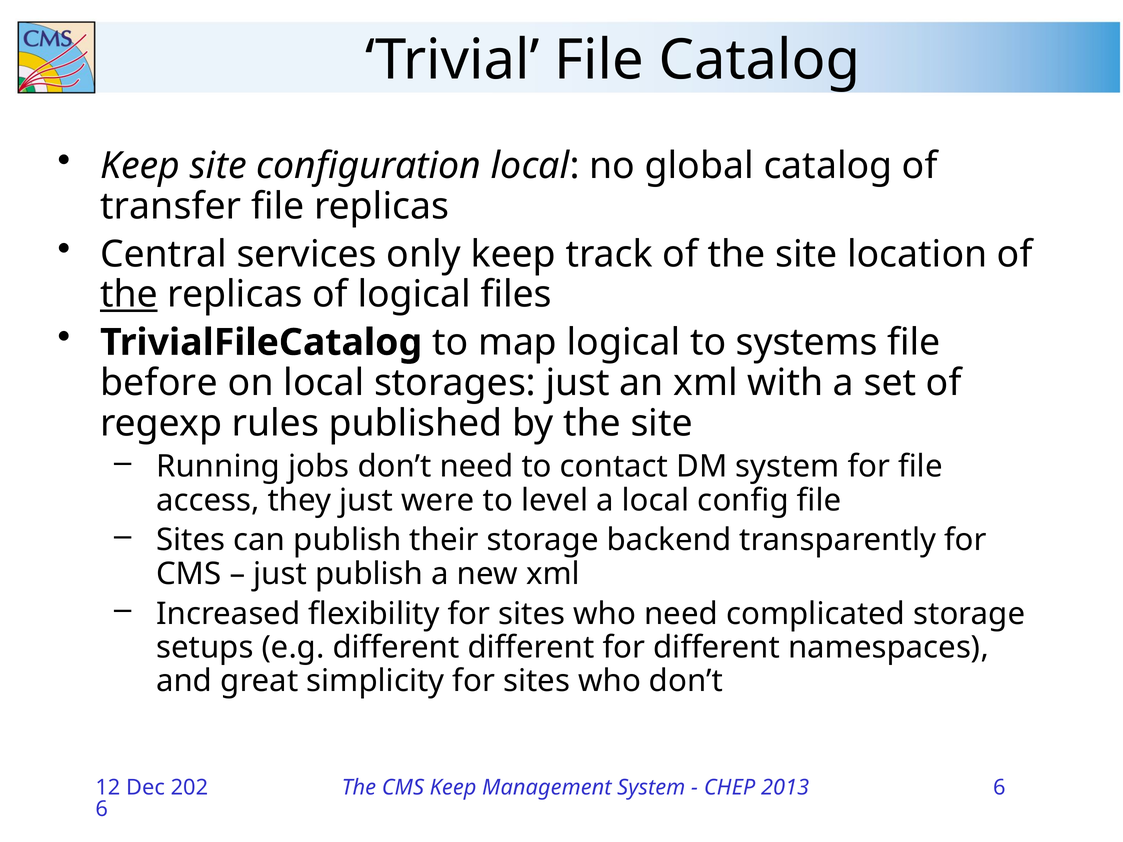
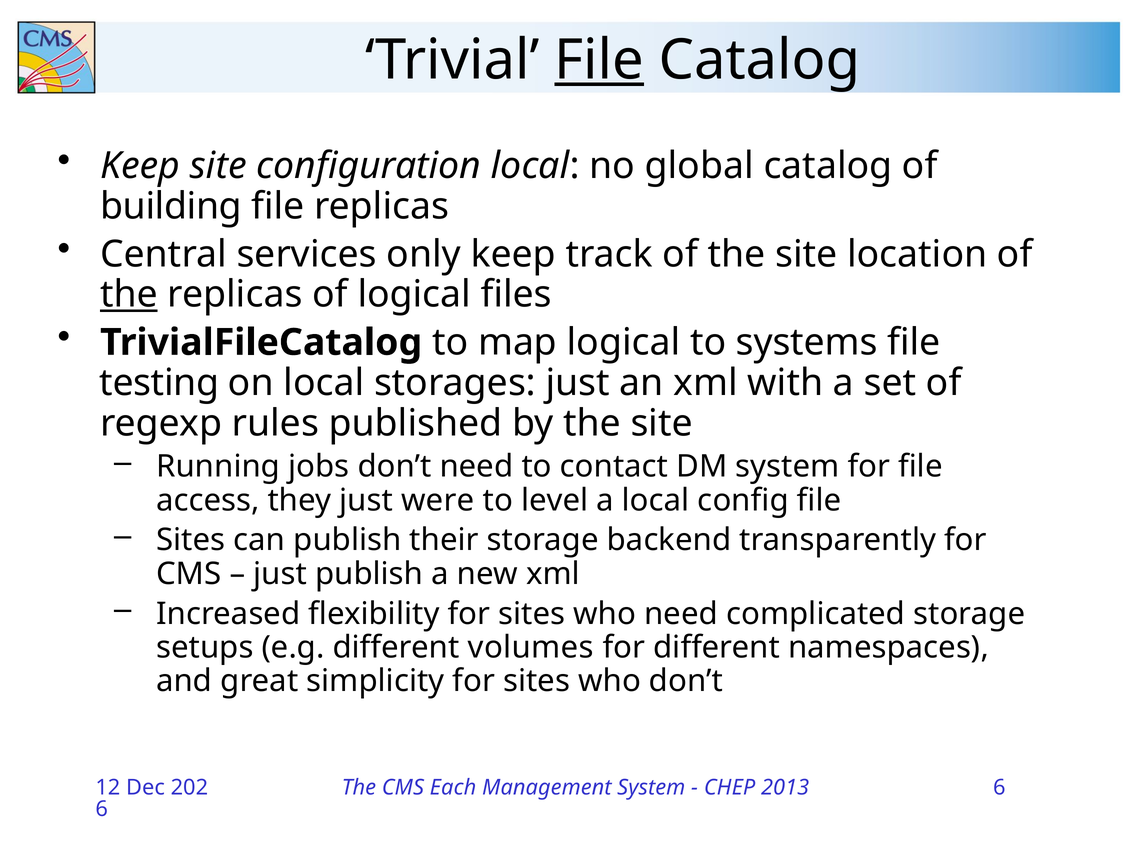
File at (599, 60) underline: none -> present
transfer: transfer -> building
before: before -> testing
different different: different -> volumes
CMS Keep: Keep -> Each
